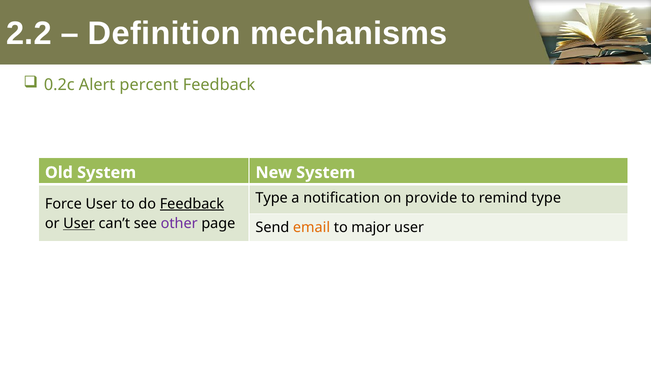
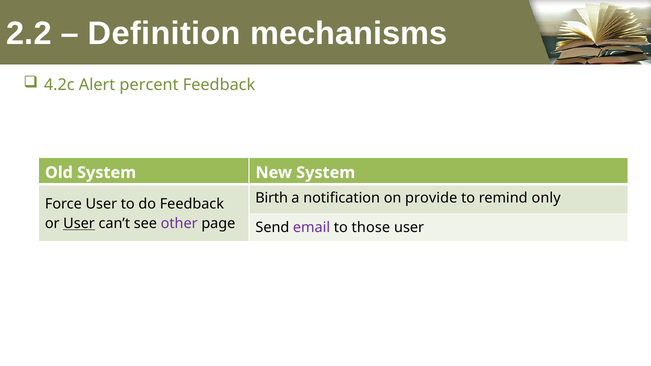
0.2c: 0.2c -> 4.2c
Type at (272, 198): Type -> Birth
remind type: type -> only
Feedback at (192, 204) underline: present -> none
email colour: orange -> purple
major: major -> those
